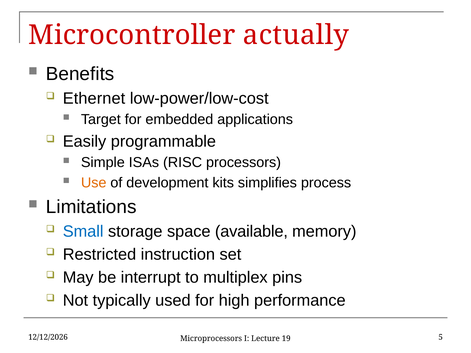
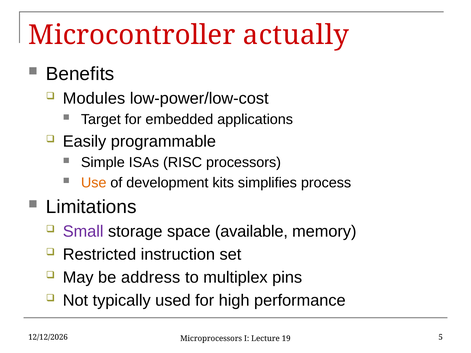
Ethernet: Ethernet -> Modules
Small colour: blue -> purple
interrupt: interrupt -> address
